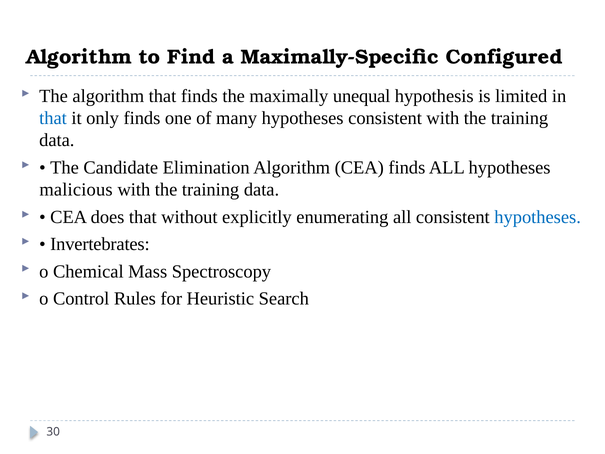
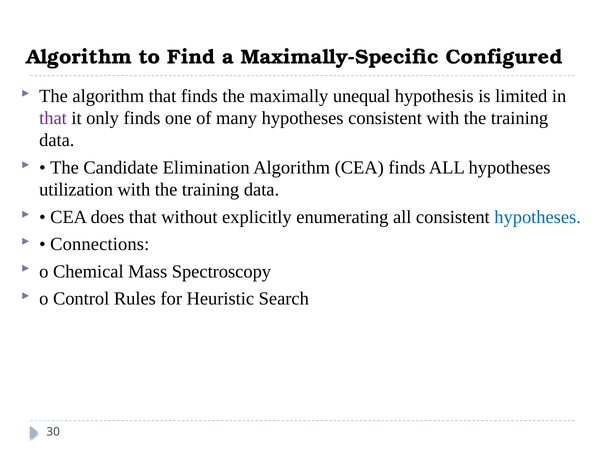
that at (53, 118) colour: blue -> purple
malicious: malicious -> utilization
Invertebrates: Invertebrates -> Connections
